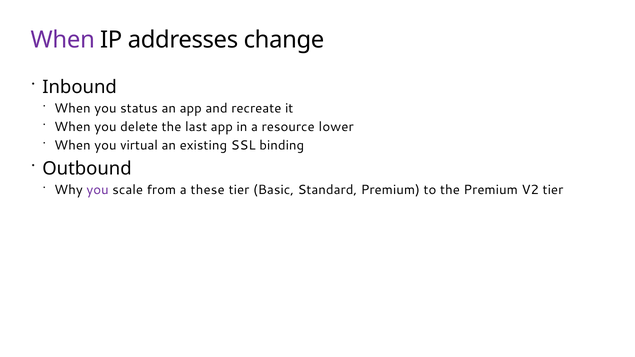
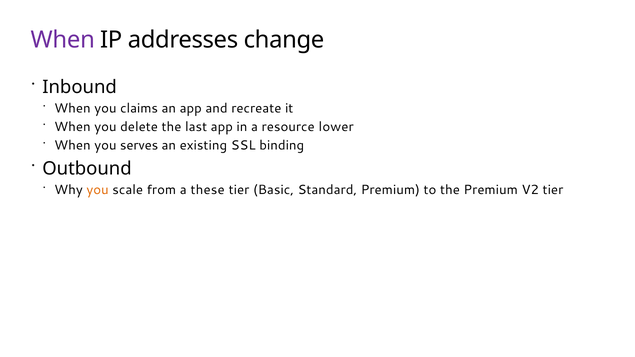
status: status -> claims
virtual: virtual -> serves
you at (98, 190) colour: purple -> orange
